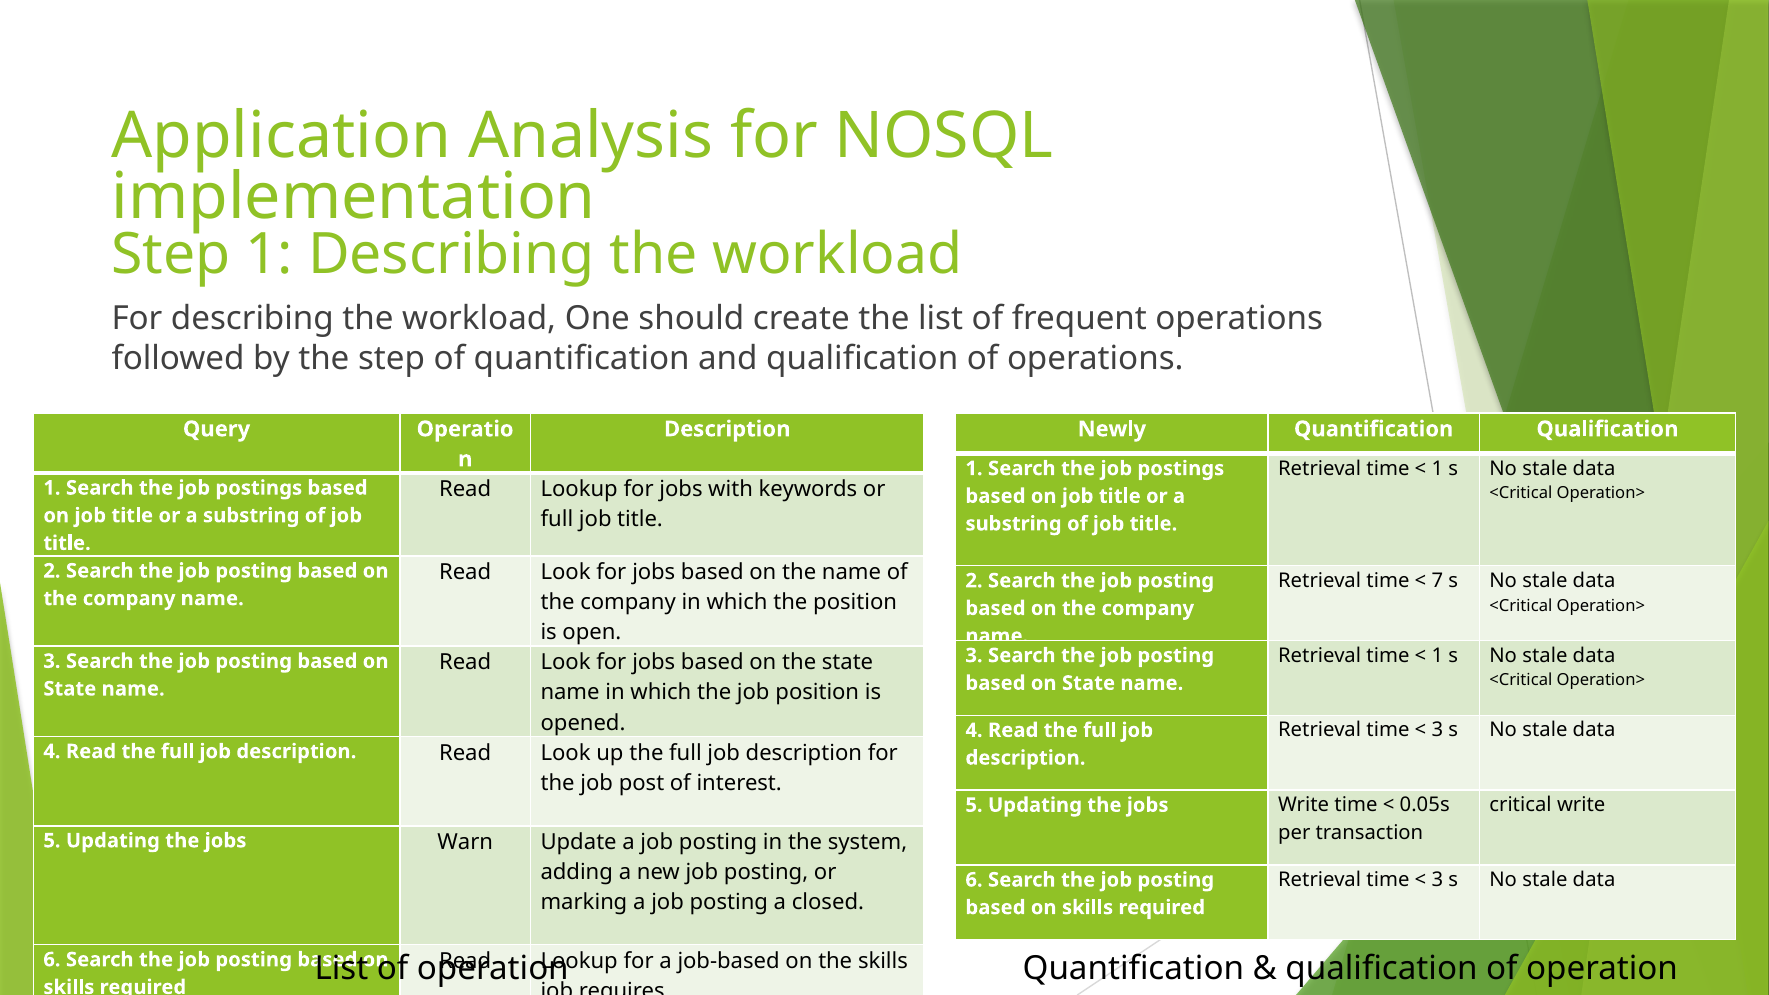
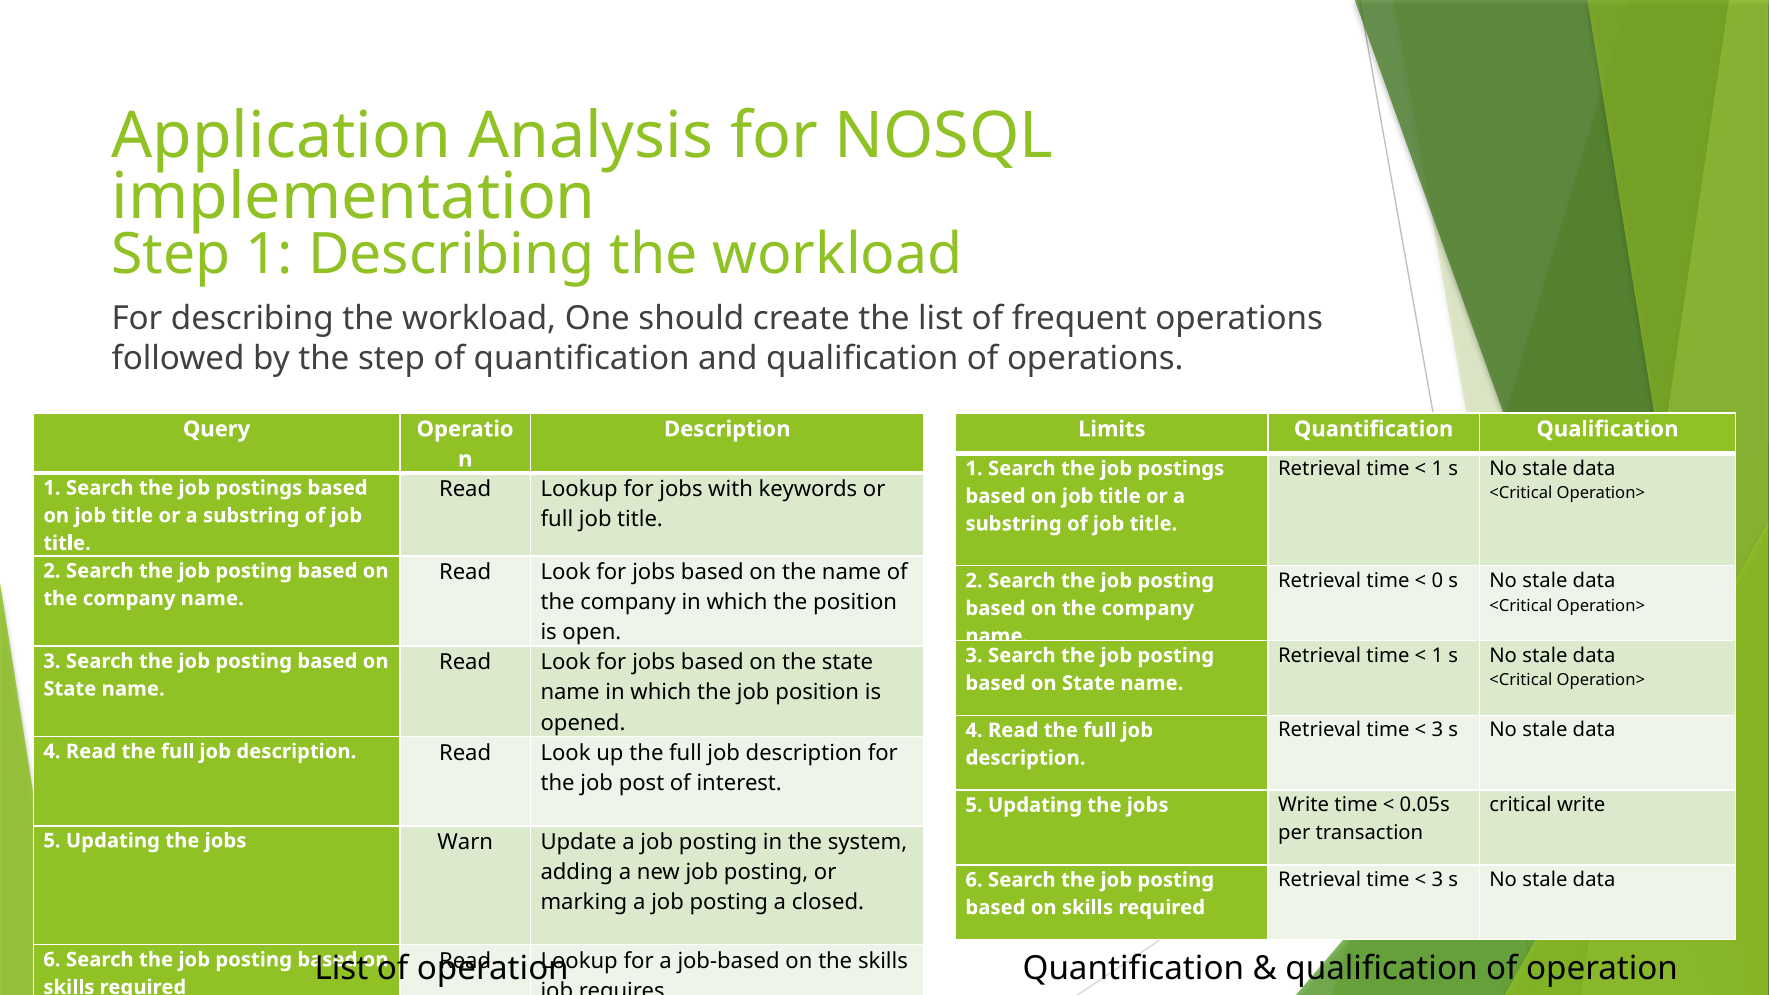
Newly: Newly -> Limits
7: 7 -> 0
